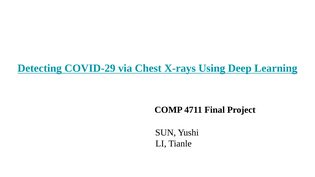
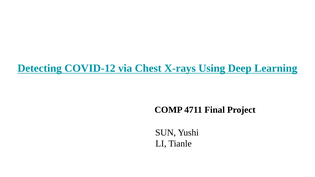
COVID-29: COVID-29 -> COVID-12
